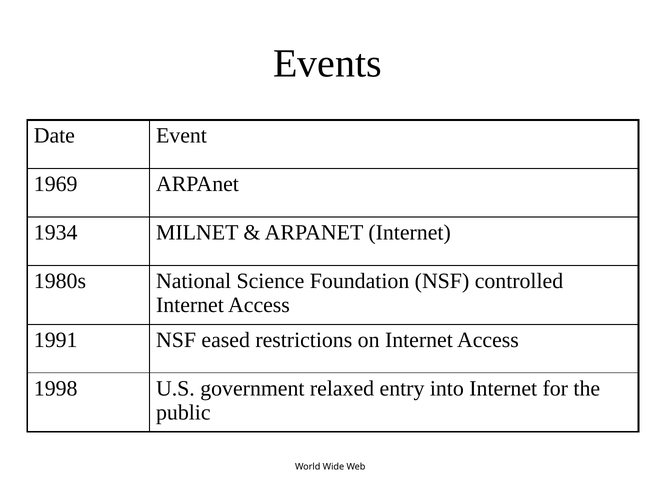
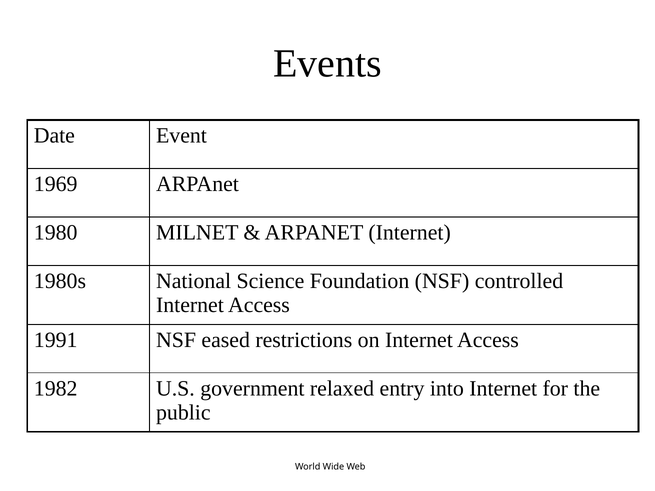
1934: 1934 -> 1980
1998: 1998 -> 1982
